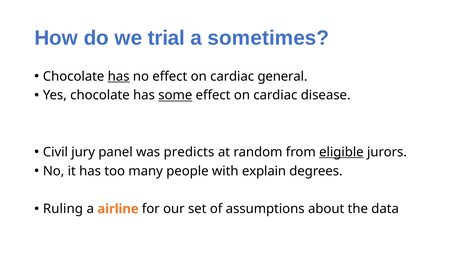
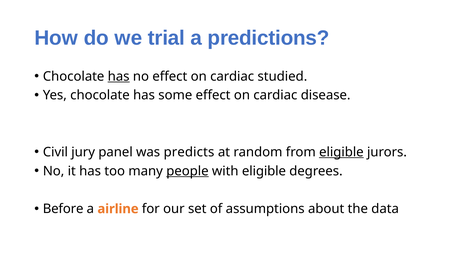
sometimes: sometimes -> predictions
general: general -> studied
some underline: present -> none
people underline: none -> present
with explain: explain -> eligible
Ruling: Ruling -> Before
